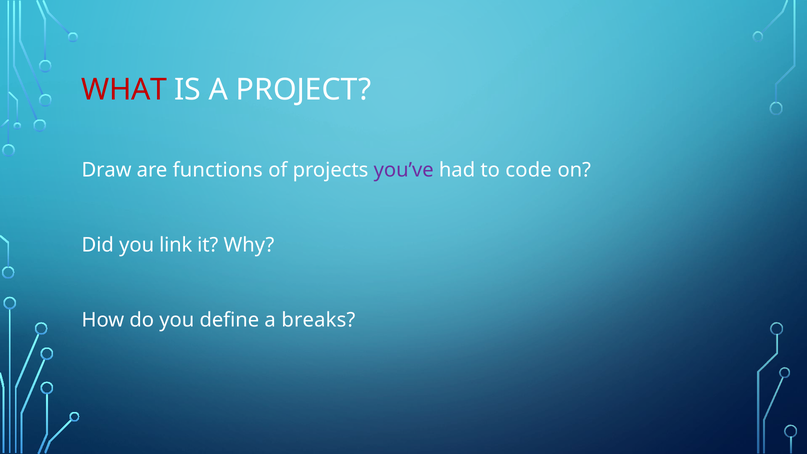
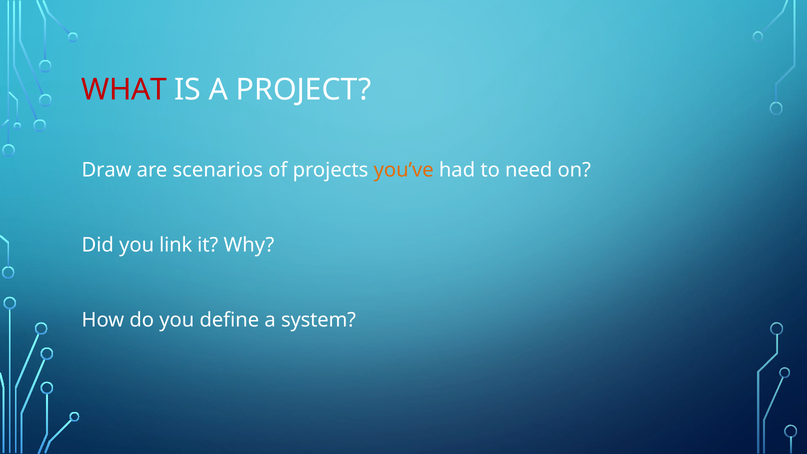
functions: functions -> scenarios
you’ve colour: purple -> orange
code: code -> need
breaks: breaks -> system
